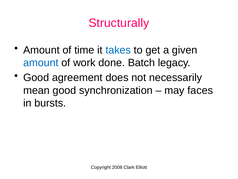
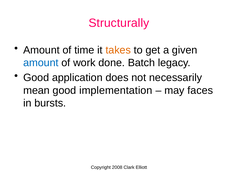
takes colour: blue -> orange
agreement: agreement -> application
synchronization: synchronization -> implementation
